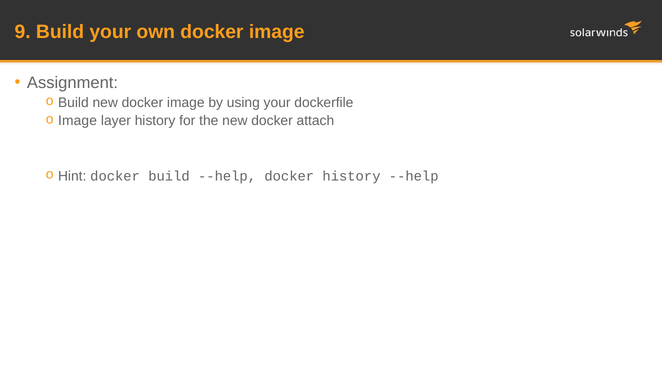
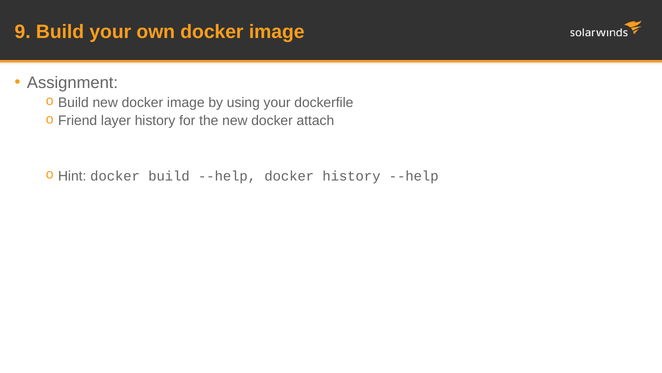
Image at (78, 121): Image -> Friend
